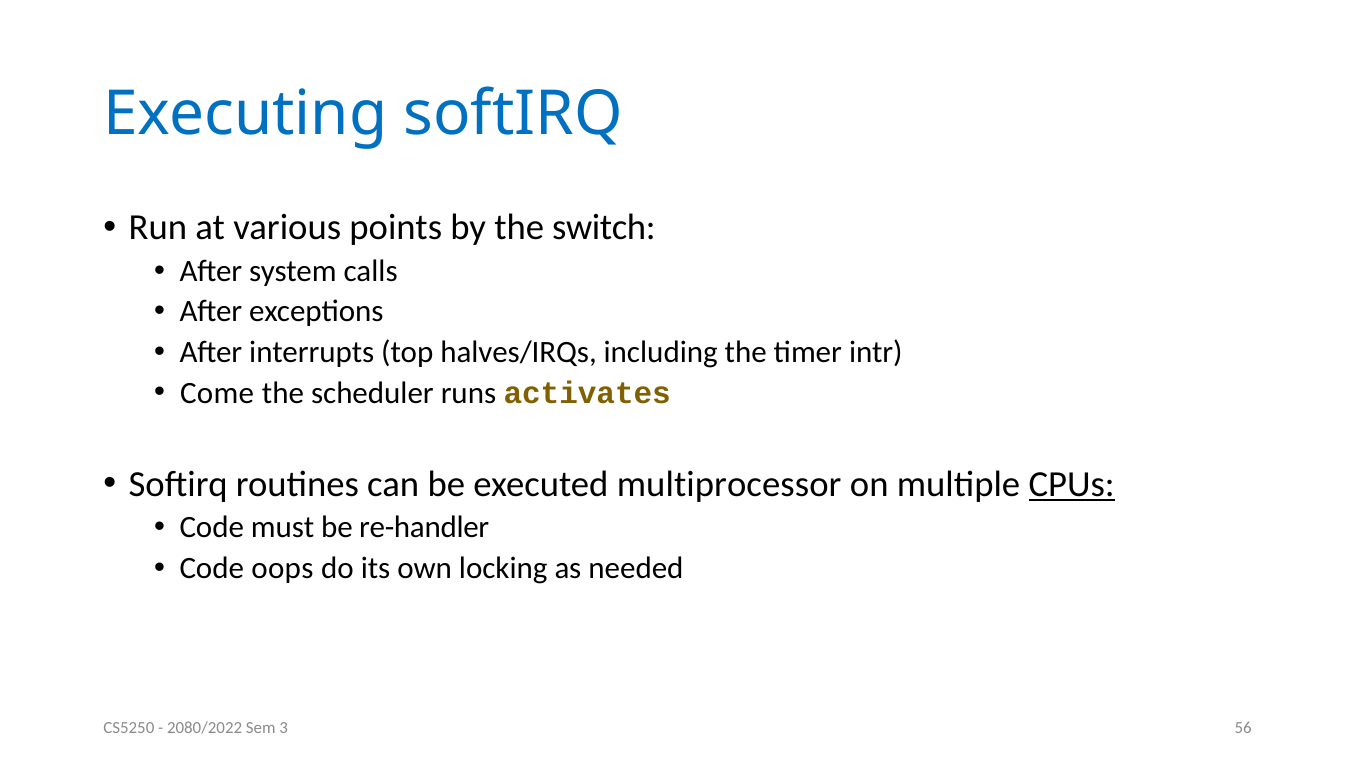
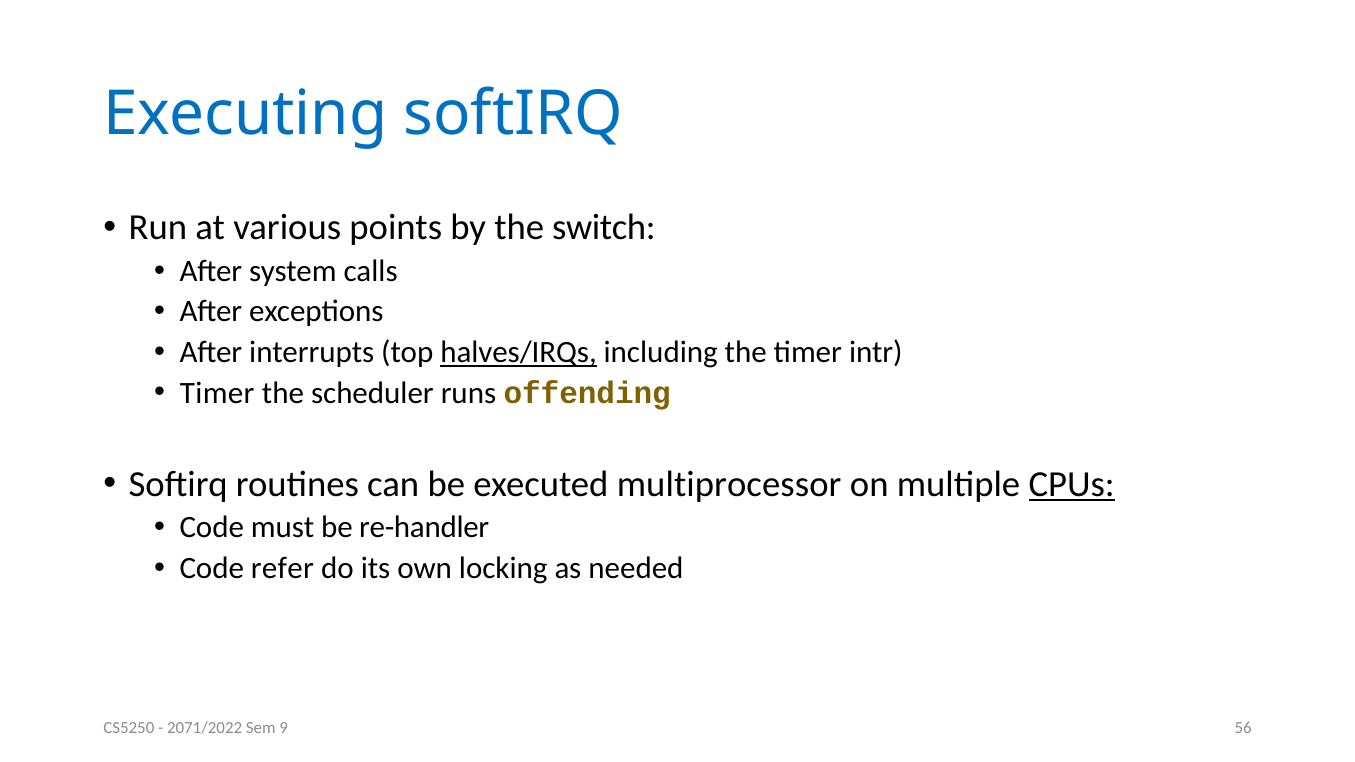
halves/IRQs underline: none -> present
Come at (217, 393): Come -> Timer
activates: activates -> offending
oops: oops -> refer
2080/2022: 2080/2022 -> 2071/2022
3: 3 -> 9
